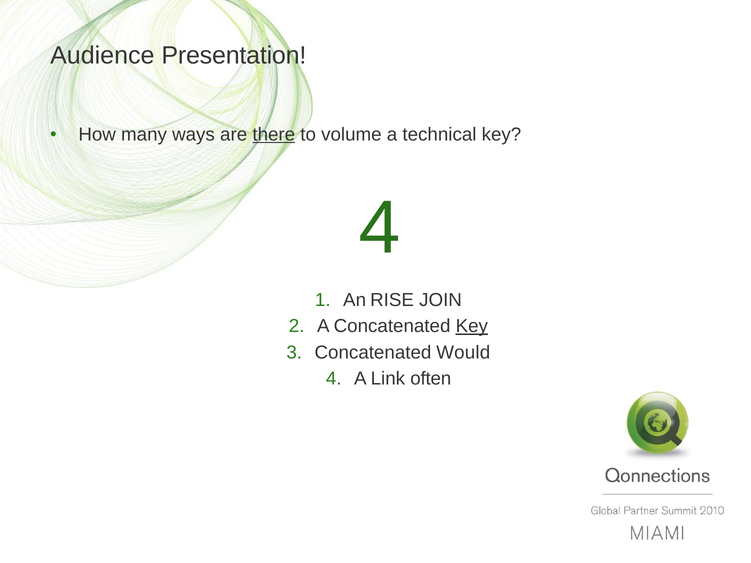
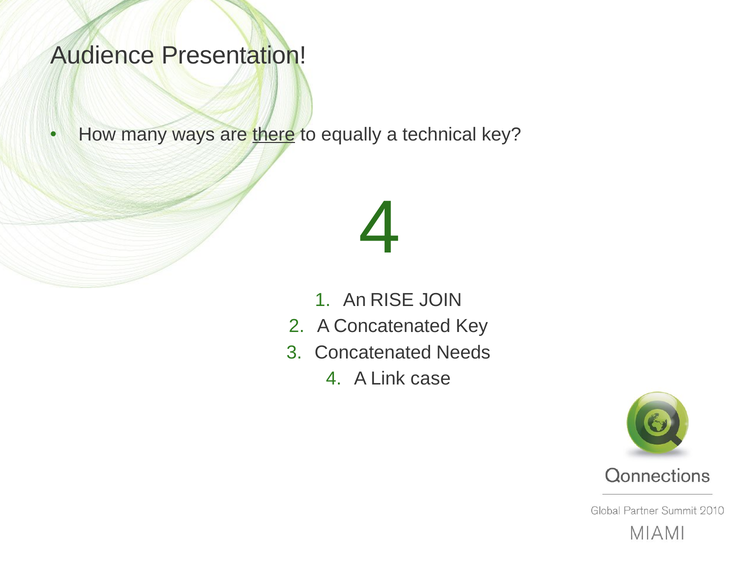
volume: volume -> equally
Key at (472, 326) underline: present -> none
Would: Would -> Needs
often: often -> case
